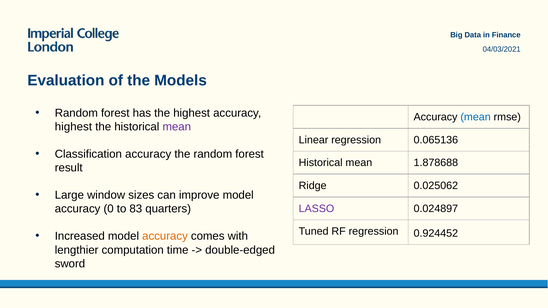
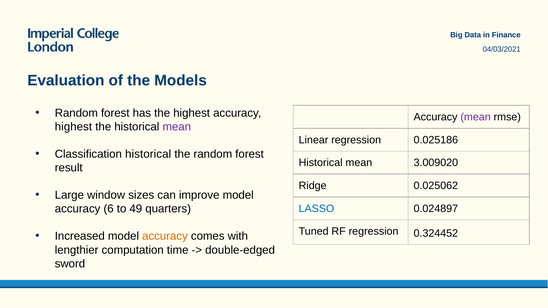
mean at (476, 117) colour: blue -> purple
0.065136: 0.065136 -> 0.025186
Classification accuracy: accuracy -> historical
1.878688: 1.878688 -> 3.009020
0: 0 -> 6
83: 83 -> 49
LASSO colour: purple -> blue
0.924452: 0.924452 -> 0.324452
